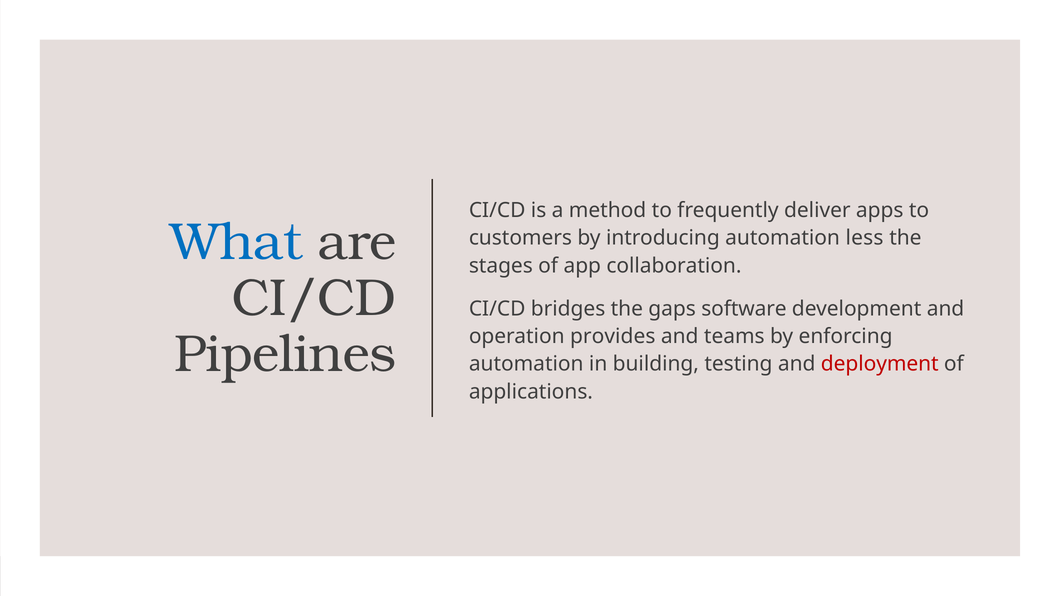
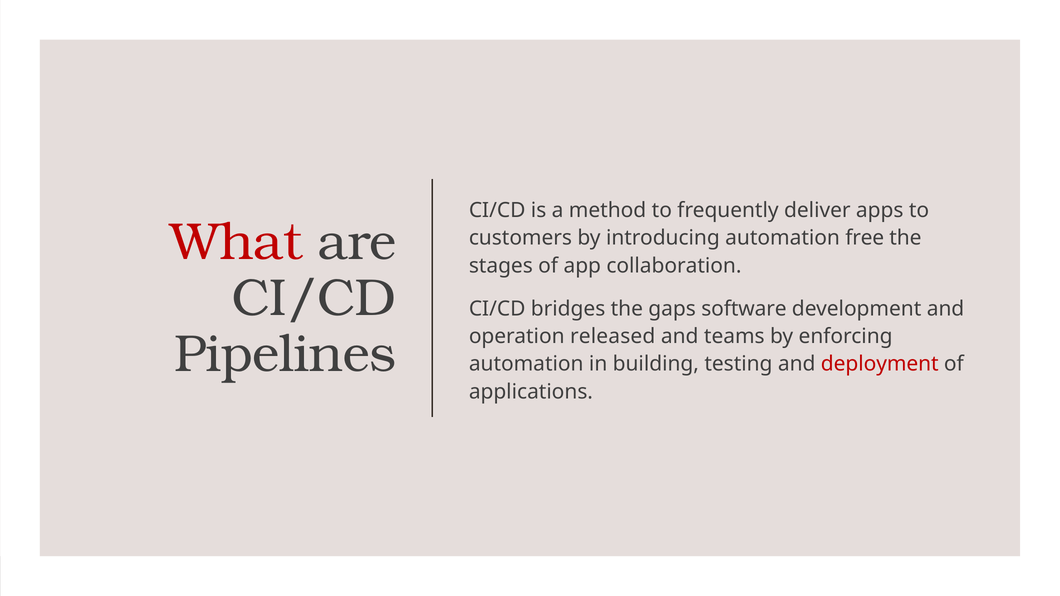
What colour: blue -> red
less: less -> free
provides: provides -> released
